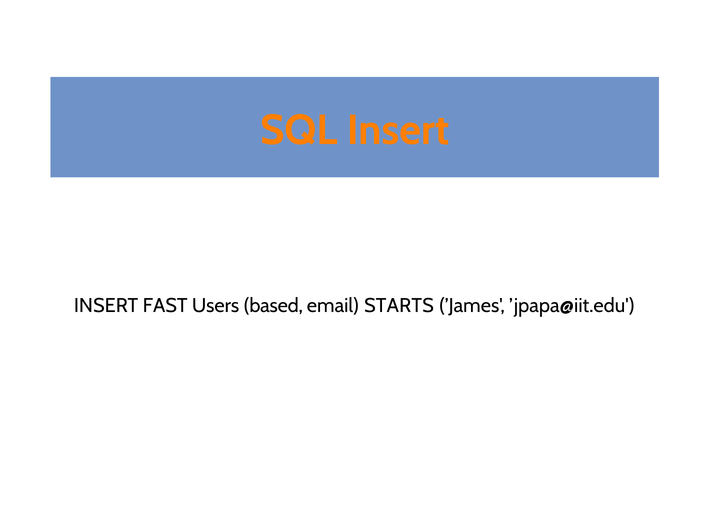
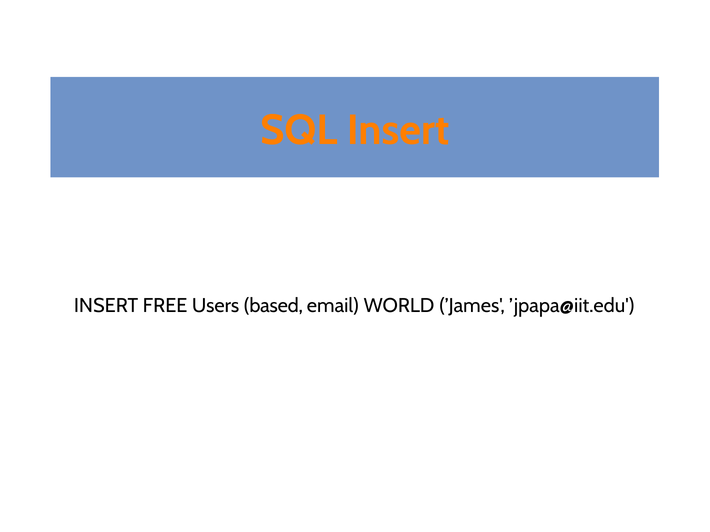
INSERT FAST: FAST -> FREE
STARTS: STARTS -> WORLD
